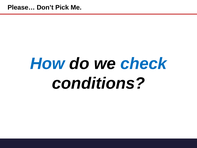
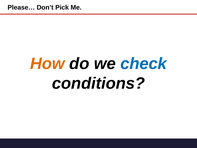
How colour: blue -> orange
